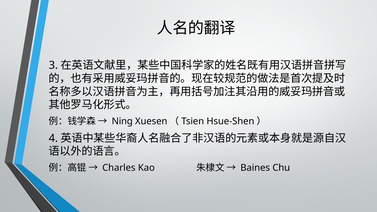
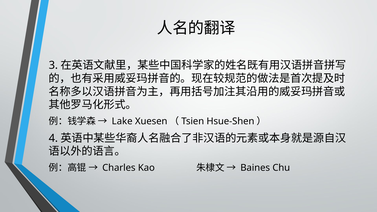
Ning: Ning -> Lake
